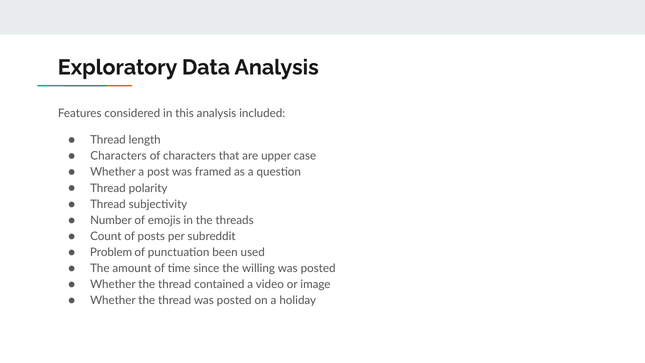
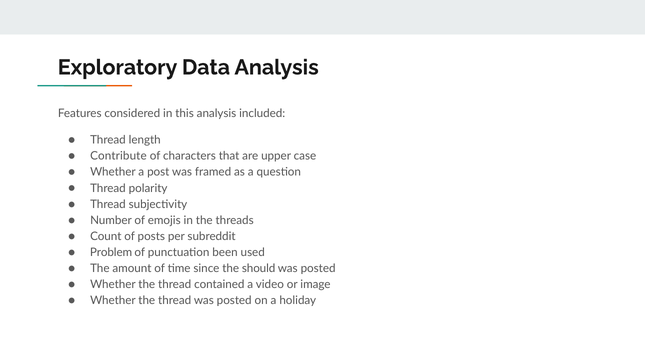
Characters at (118, 156): Characters -> Contribute
willing: willing -> should
